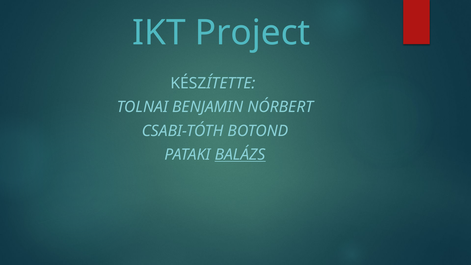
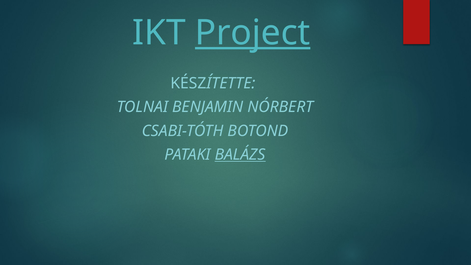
Project underline: none -> present
